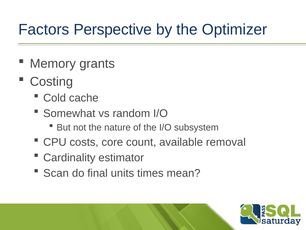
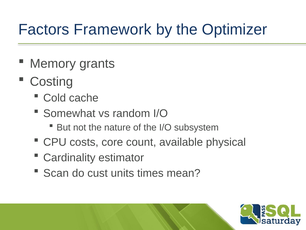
Perspective: Perspective -> Framework
removal: removal -> physical
final: final -> cust
